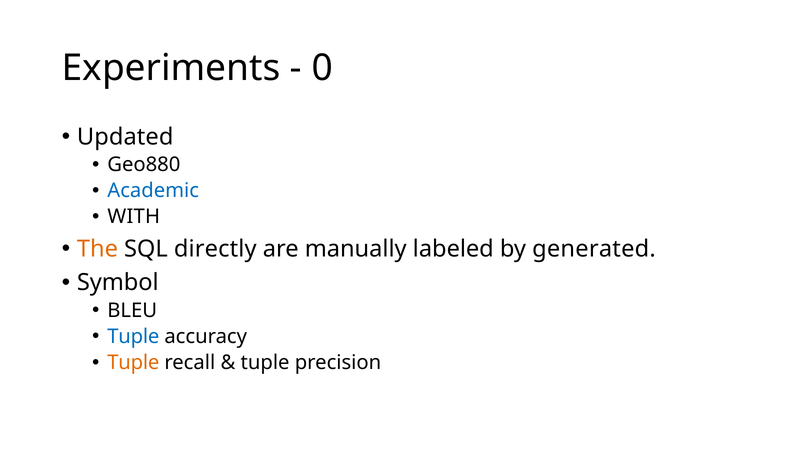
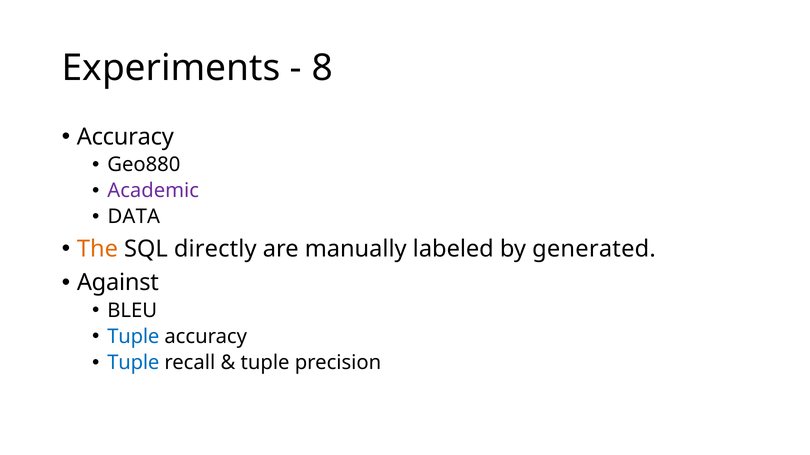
0: 0 -> 8
Updated at (125, 137): Updated -> Accuracy
Academic colour: blue -> purple
WITH: WITH -> DATA
Symbol: Symbol -> Against
Tuple at (133, 363) colour: orange -> blue
